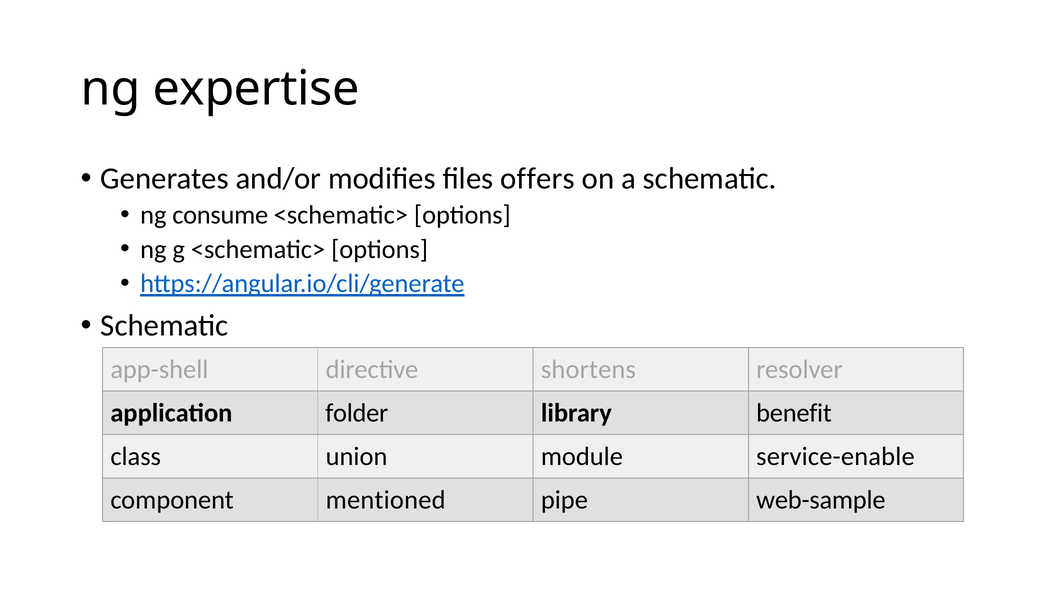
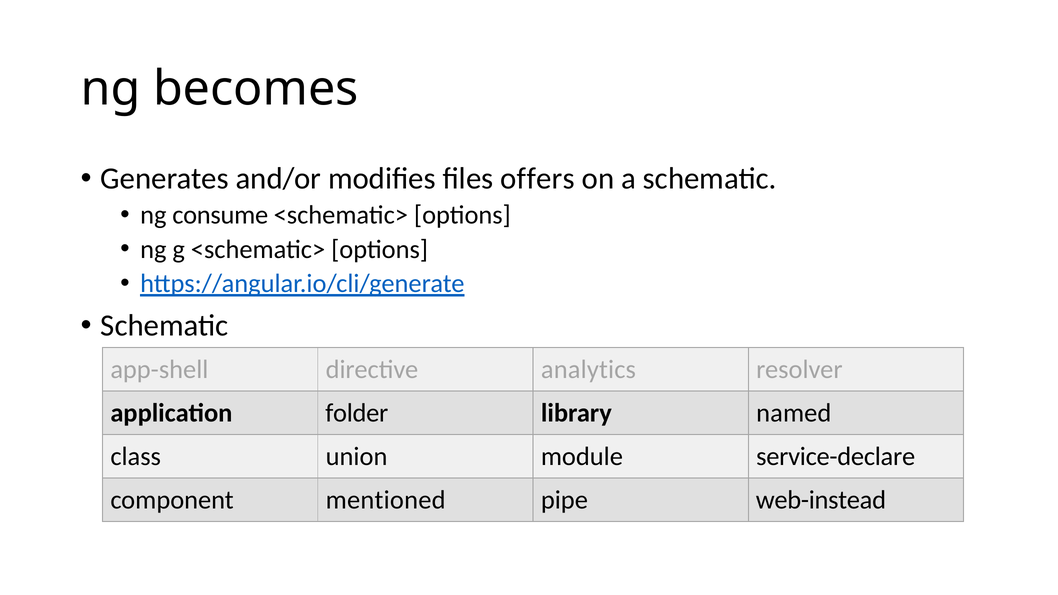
expertise: expertise -> becomes
shortens: shortens -> analytics
benefit: benefit -> named
service-enable: service-enable -> service-declare
web-sample: web-sample -> web-instead
